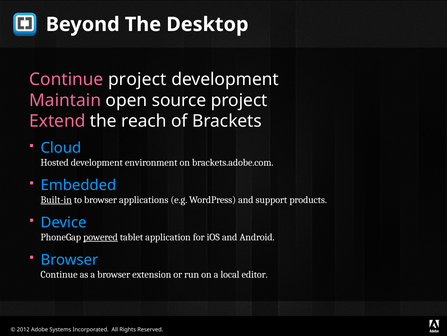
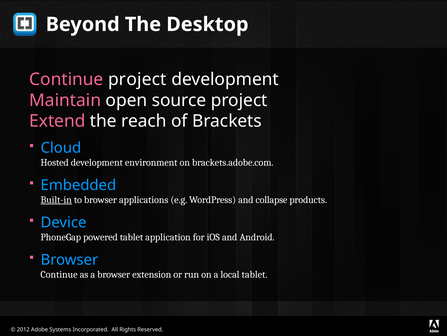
support: support -> collapse
powered underline: present -> none
local editor: editor -> tablet
